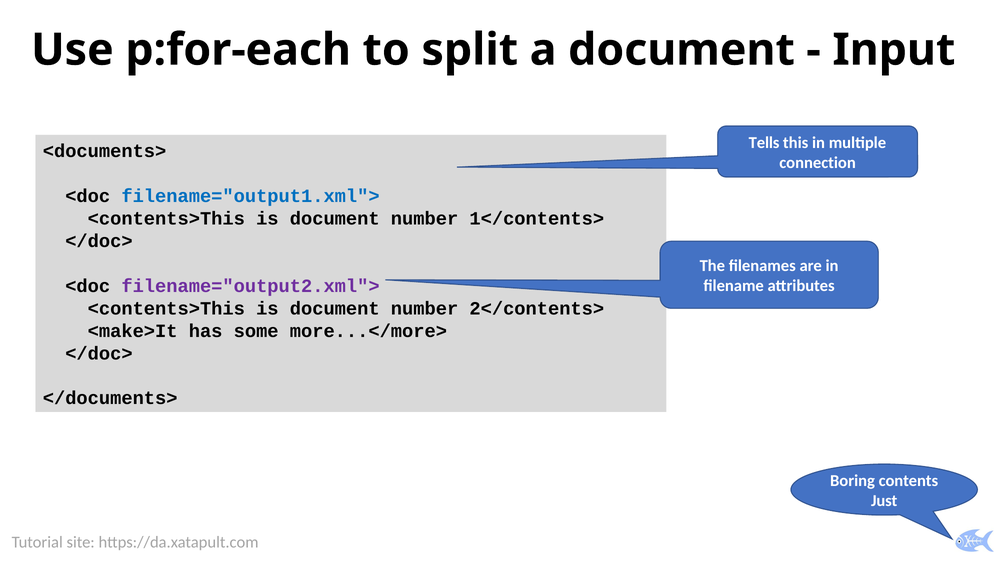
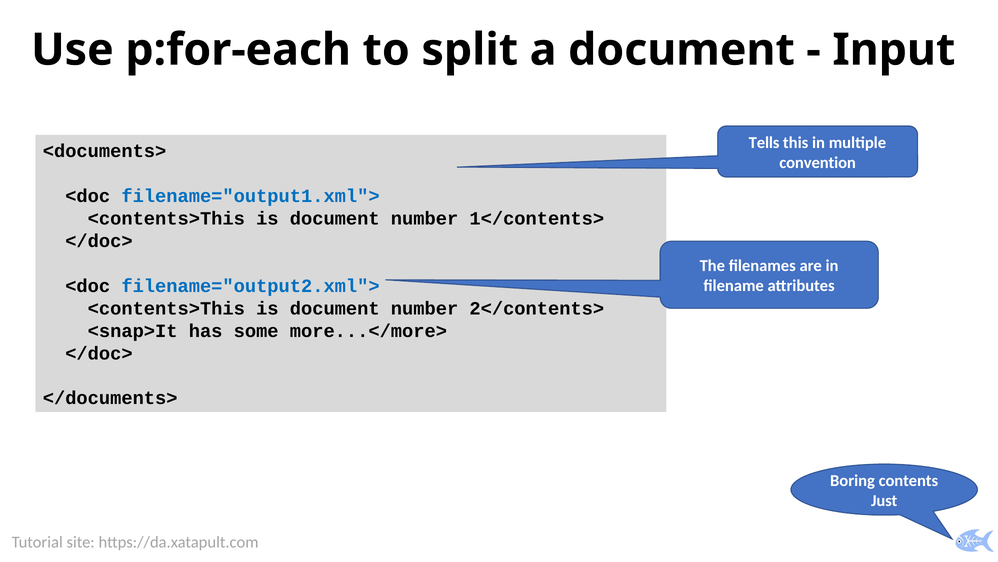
connection: connection -> convention
filename="output2.xml"> colour: purple -> blue
<make>It: <make>It -> <snap>It
